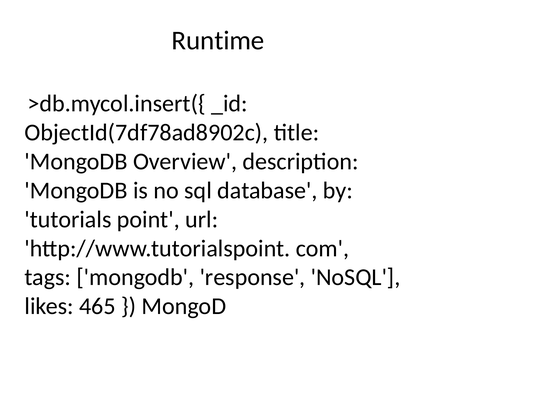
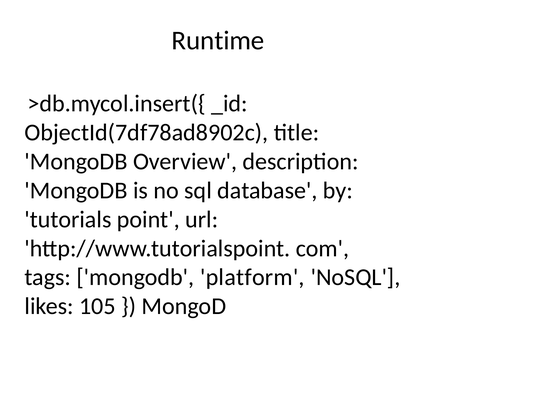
response: response -> platform
465: 465 -> 105
